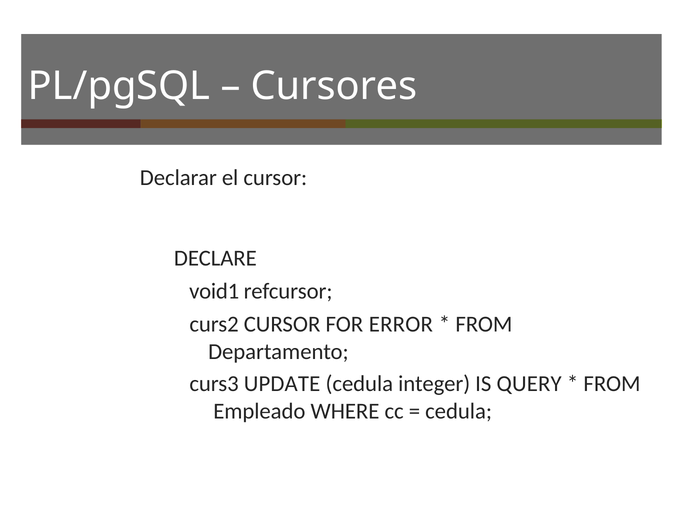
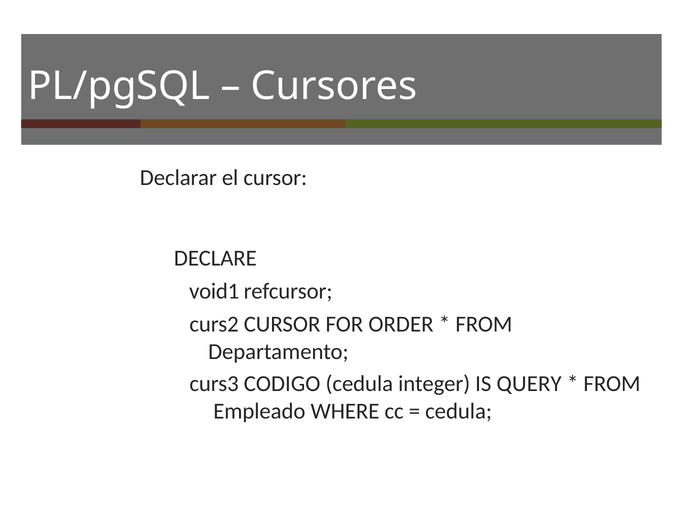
ERROR: ERROR -> ORDER
UPDATE: UPDATE -> CODIGO
